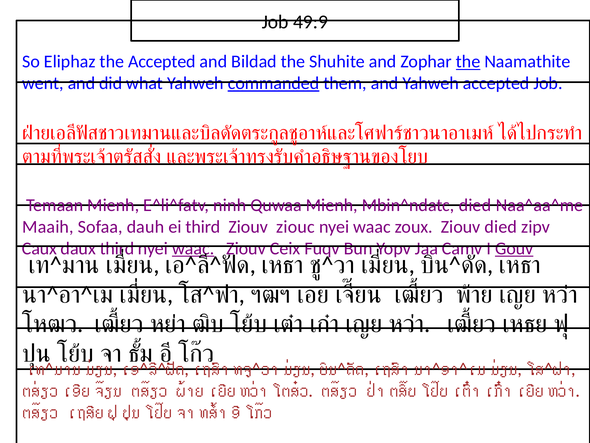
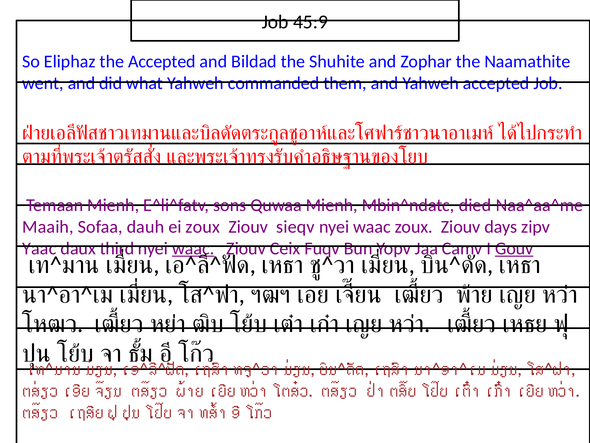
49:9: 49:9 -> 45:9
the at (468, 62) underline: present -> none
commanded underline: present -> none
ninh: ninh -> sons
ei third: third -> zoux
ziouc: ziouc -> sieqv
Ziouv died: died -> days
Caux: Caux -> Yaac
